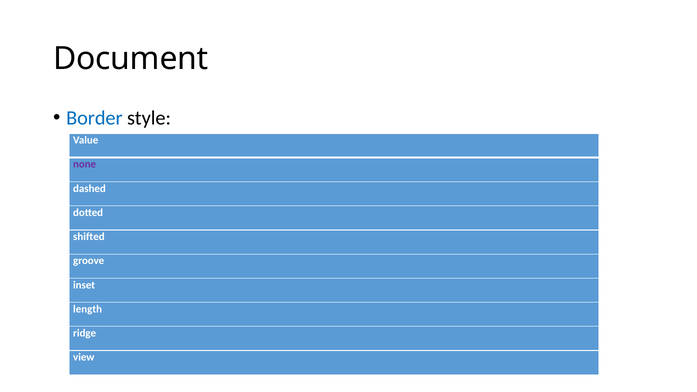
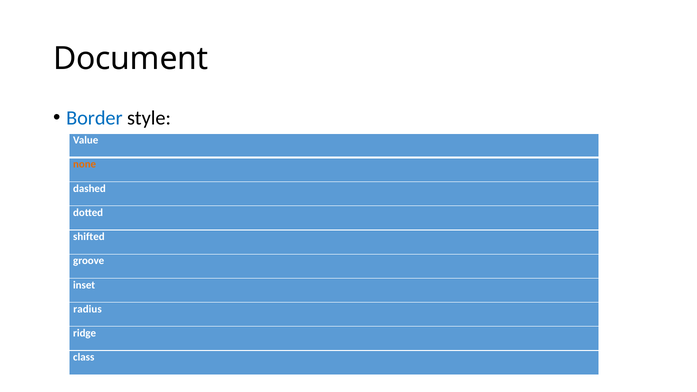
none colour: purple -> orange
length: length -> radius
view: view -> class
